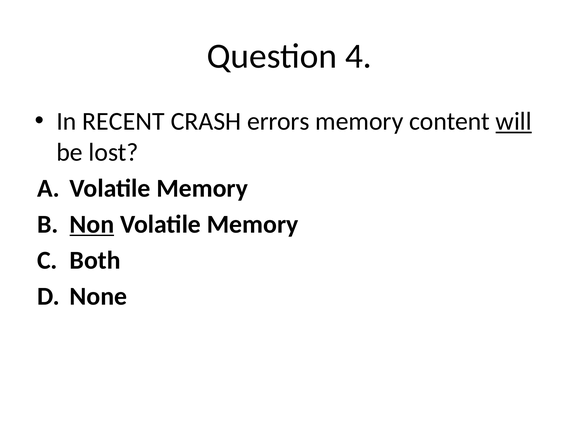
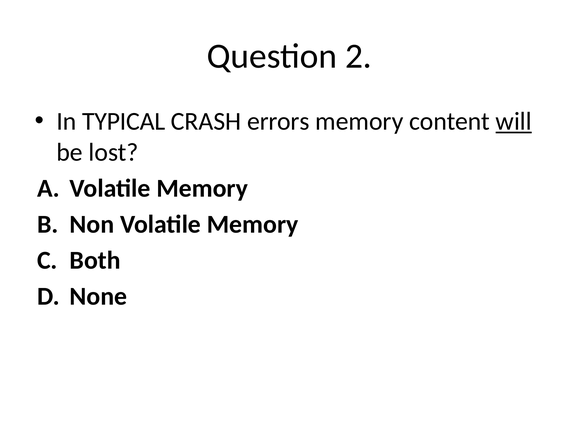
4: 4 -> 2
RECENT: RECENT -> TYPICAL
Non underline: present -> none
